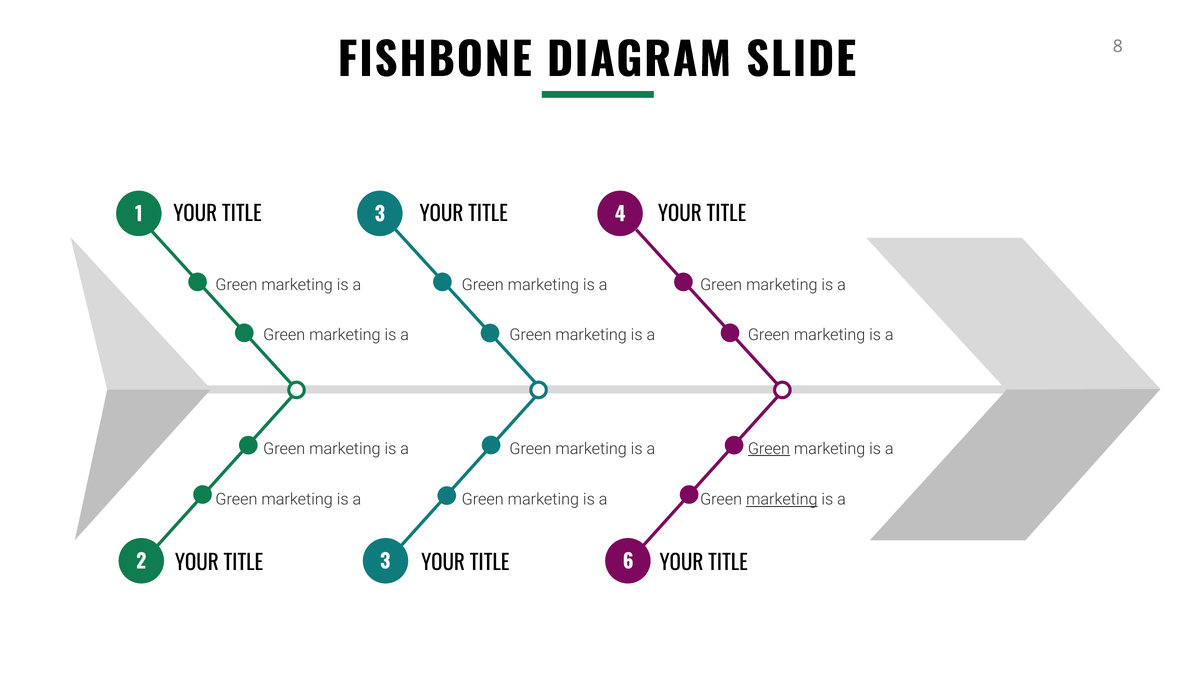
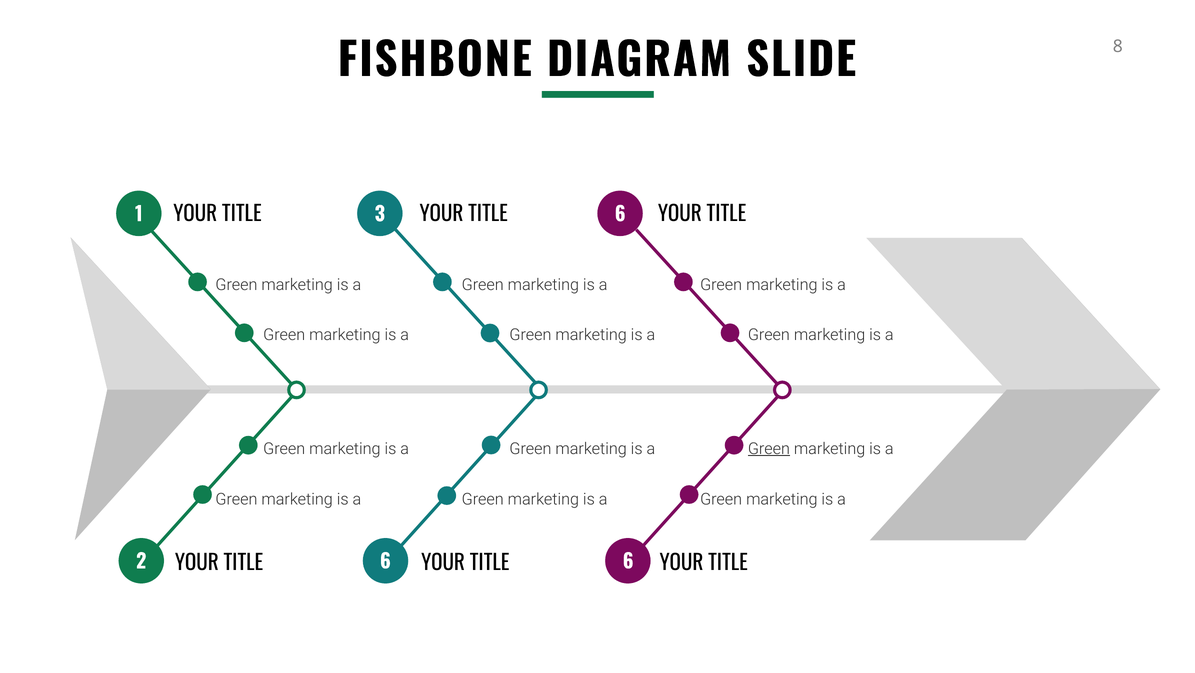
3 4: 4 -> 6
marketing at (782, 499) underline: present -> none
2 3: 3 -> 6
